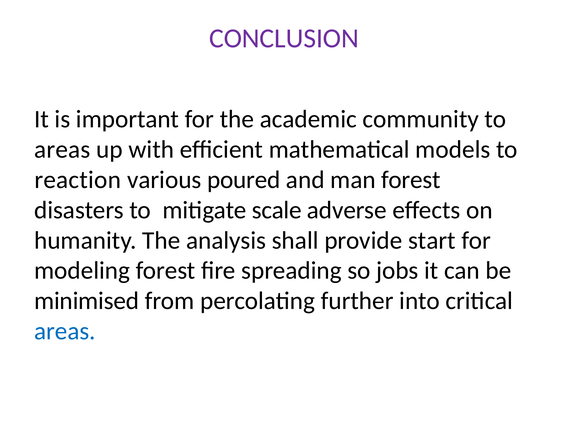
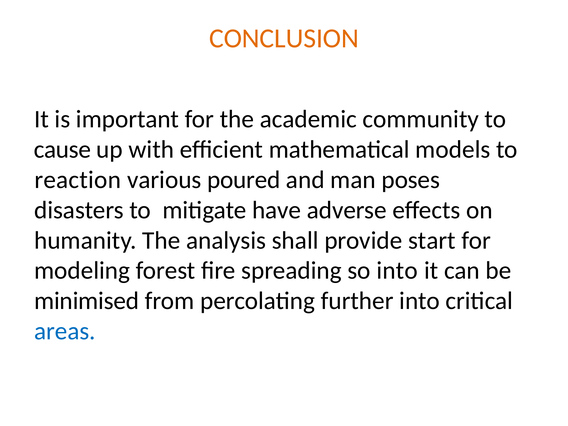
CONCLUSION colour: purple -> orange
areas at (62, 149): areas -> cause
man forest: forest -> poses
scale: scale -> have
so jobs: jobs -> into
